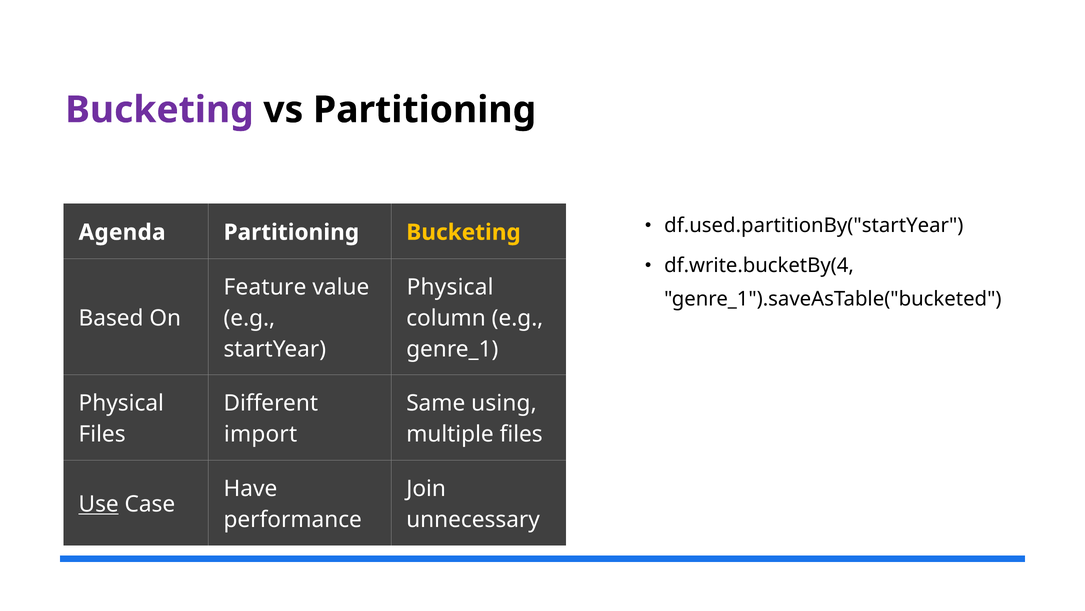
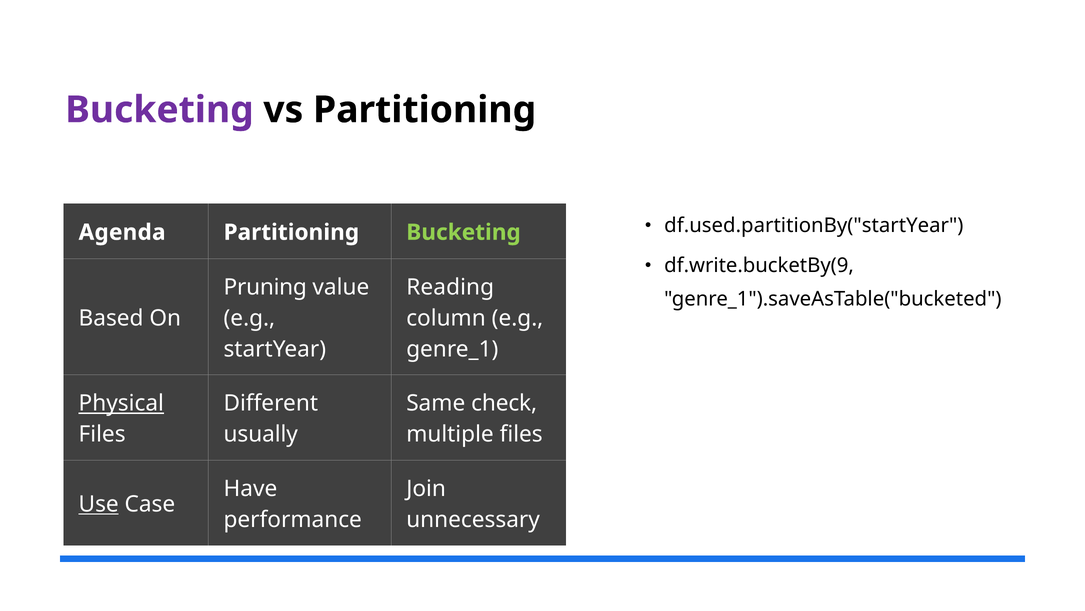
Bucketing at (464, 232) colour: yellow -> light green
df.write.bucketBy(4: df.write.bucketBy(4 -> df.write.bucketBy(9
Feature: Feature -> Pruning
Physical at (450, 287): Physical -> Reading
Physical at (121, 403) underline: none -> present
using: using -> check
import: import -> usually
